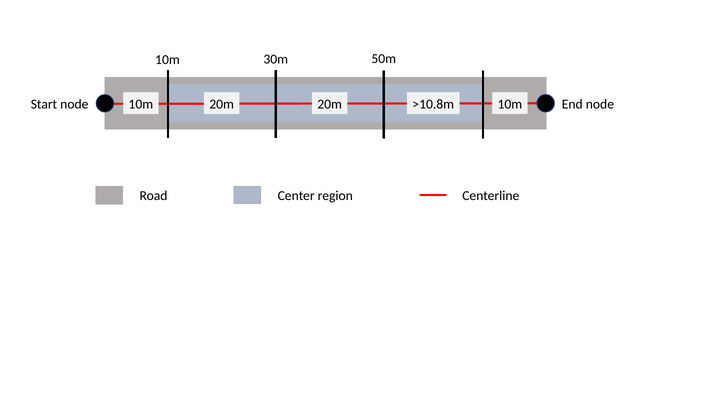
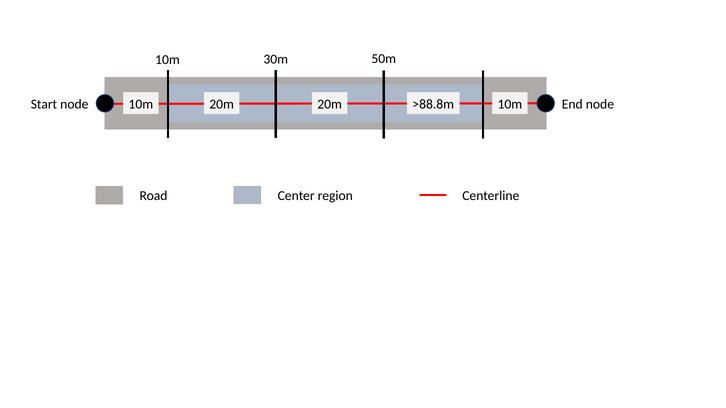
>10.8m: >10.8m -> >88.8m
